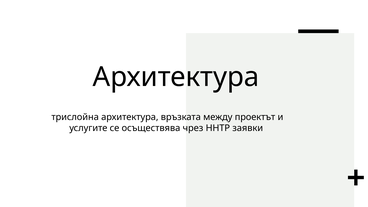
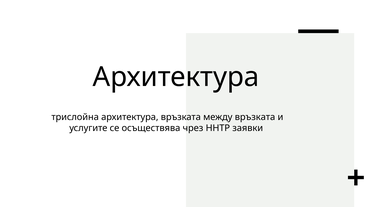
между проектът: проектът -> връзката
